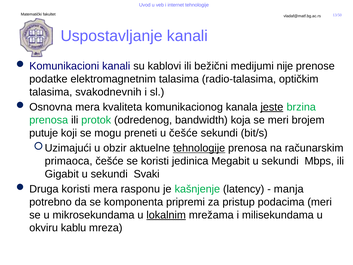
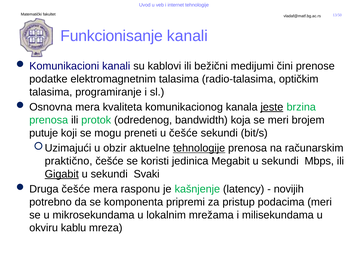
Uspostavljanje: Uspostavljanje -> Funkcionisanje
nije: nije -> čini
svakodnevnih: svakodnevnih -> programiranje
primaoca: primaoca -> praktično
Gigabit underline: none -> present
koristi at (76, 189): koristi -> češće
manja: manja -> novijih
lokalnim underline: present -> none
